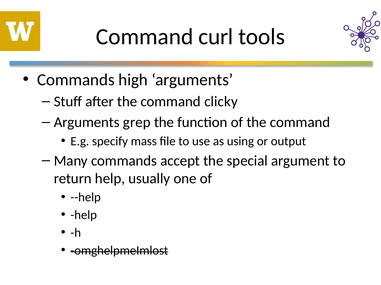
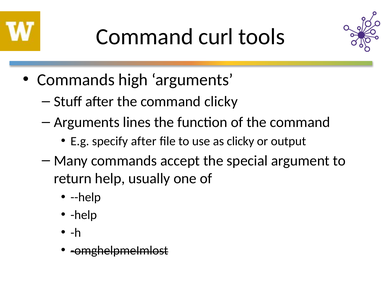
grep: grep -> lines
specify mass: mass -> after
as using: using -> clicky
